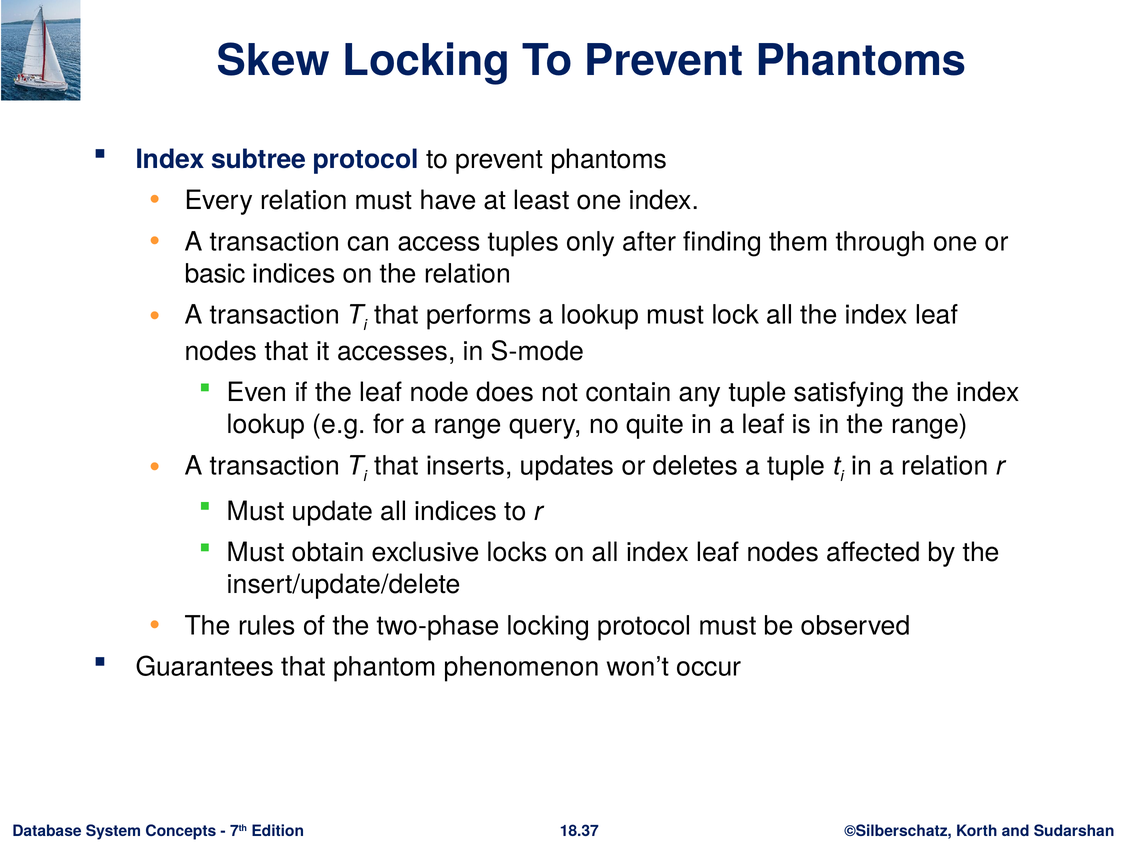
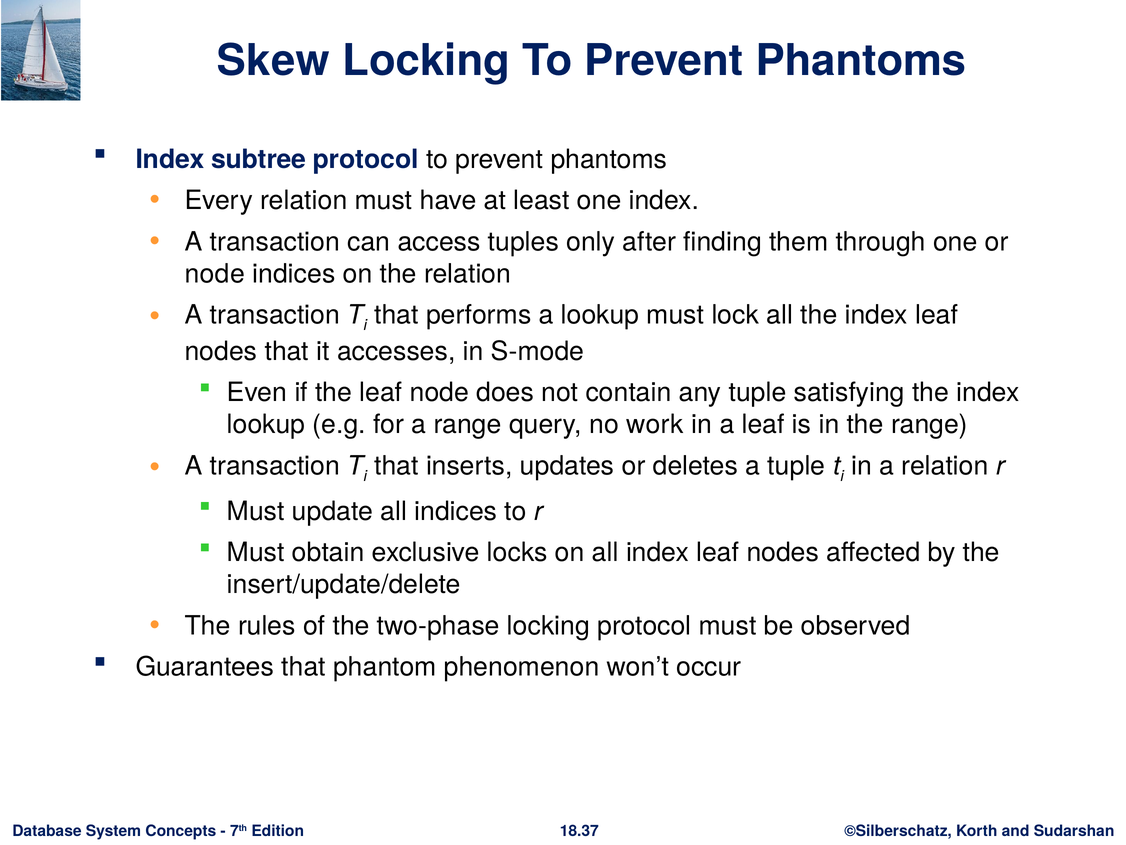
basic at (215, 274): basic -> node
quite: quite -> work
